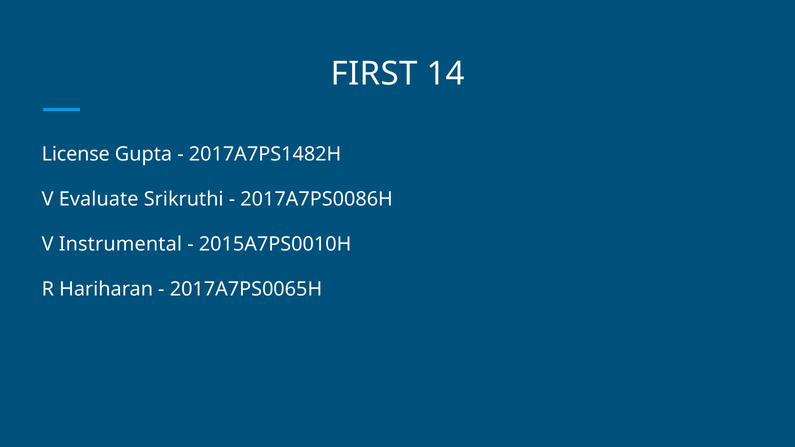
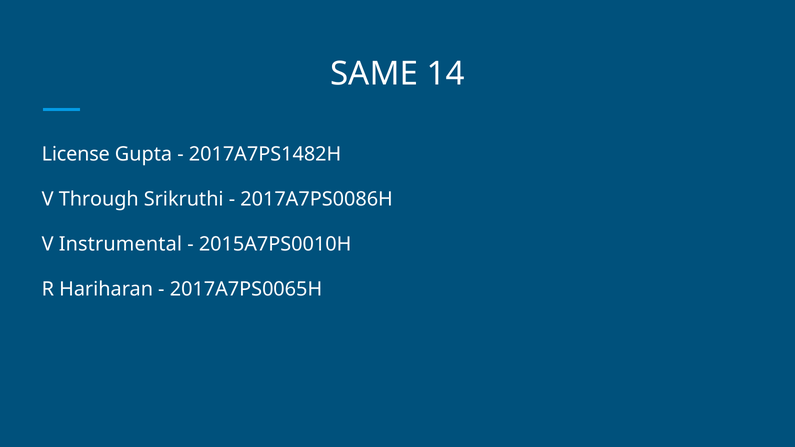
FIRST: FIRST -> SAME
Evaluate: Evaluate -> Through
